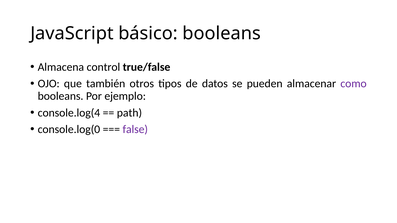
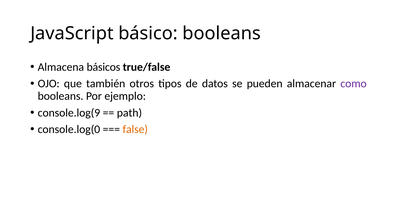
control: control -> básicos
console.log(4: console.log(4 -> console.log(9
false colour: purple -> orange
